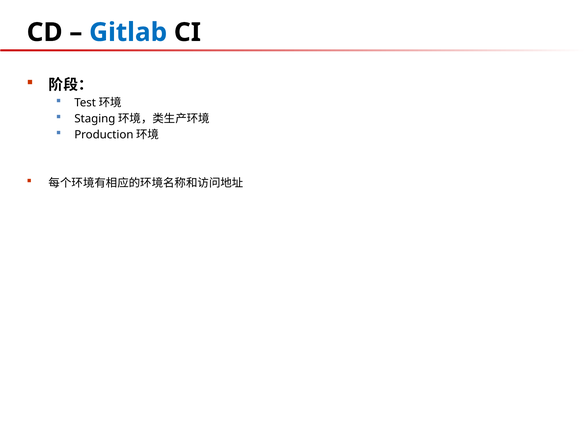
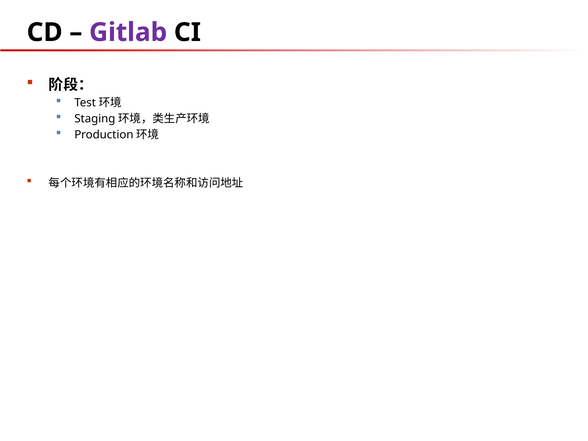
Gitlab colour: blue -> purple
